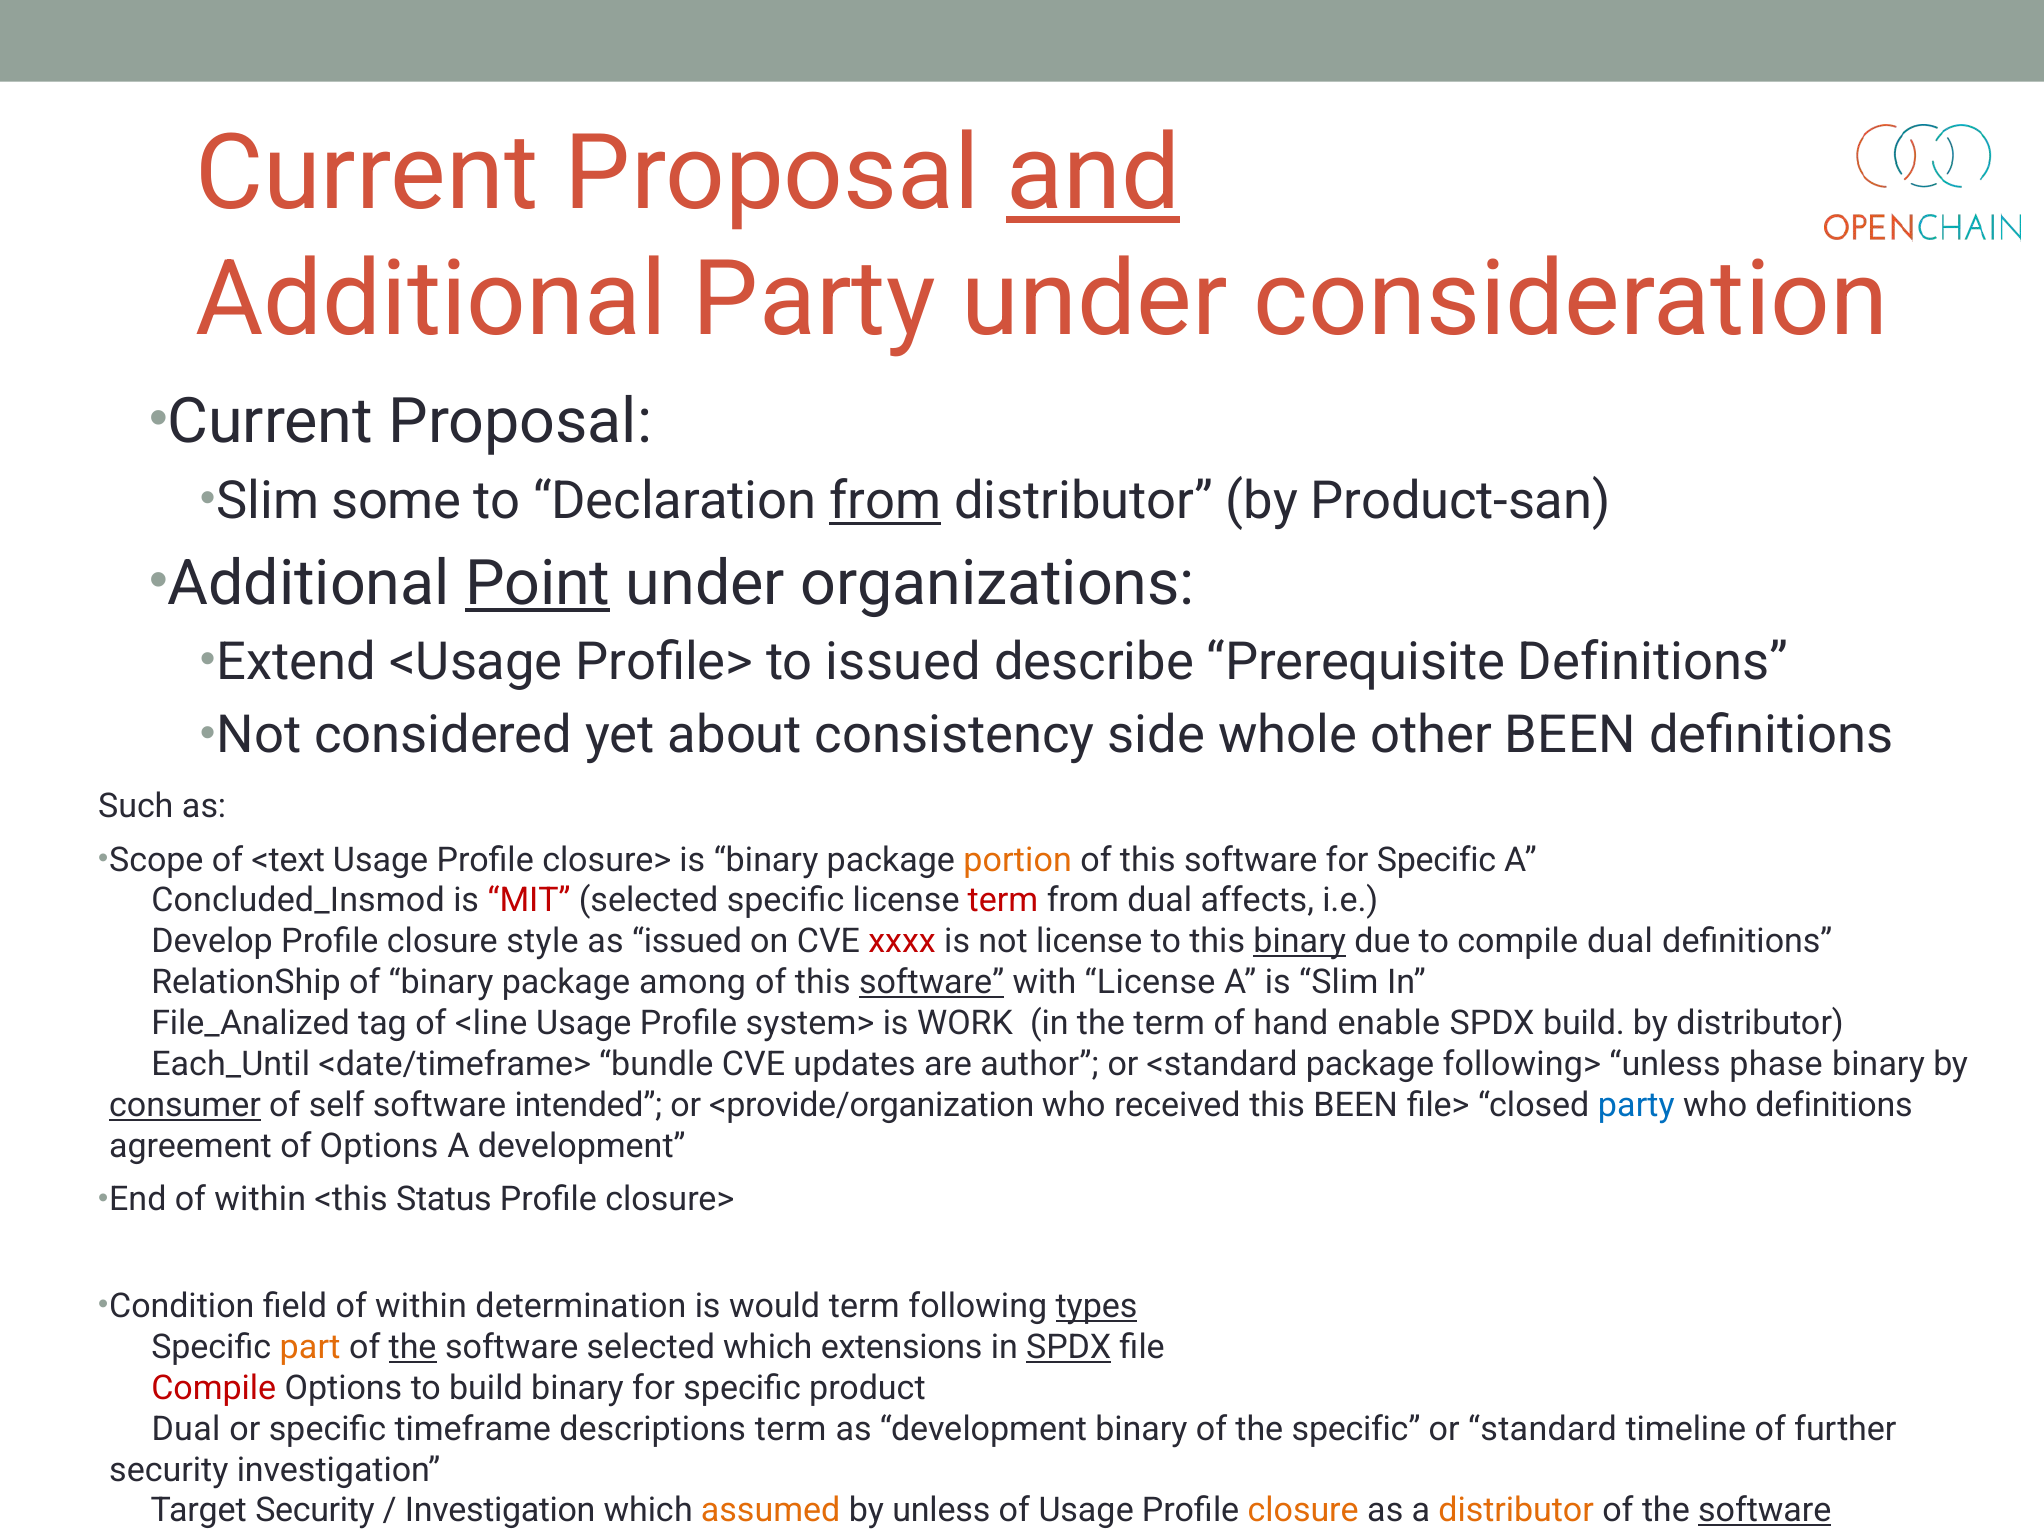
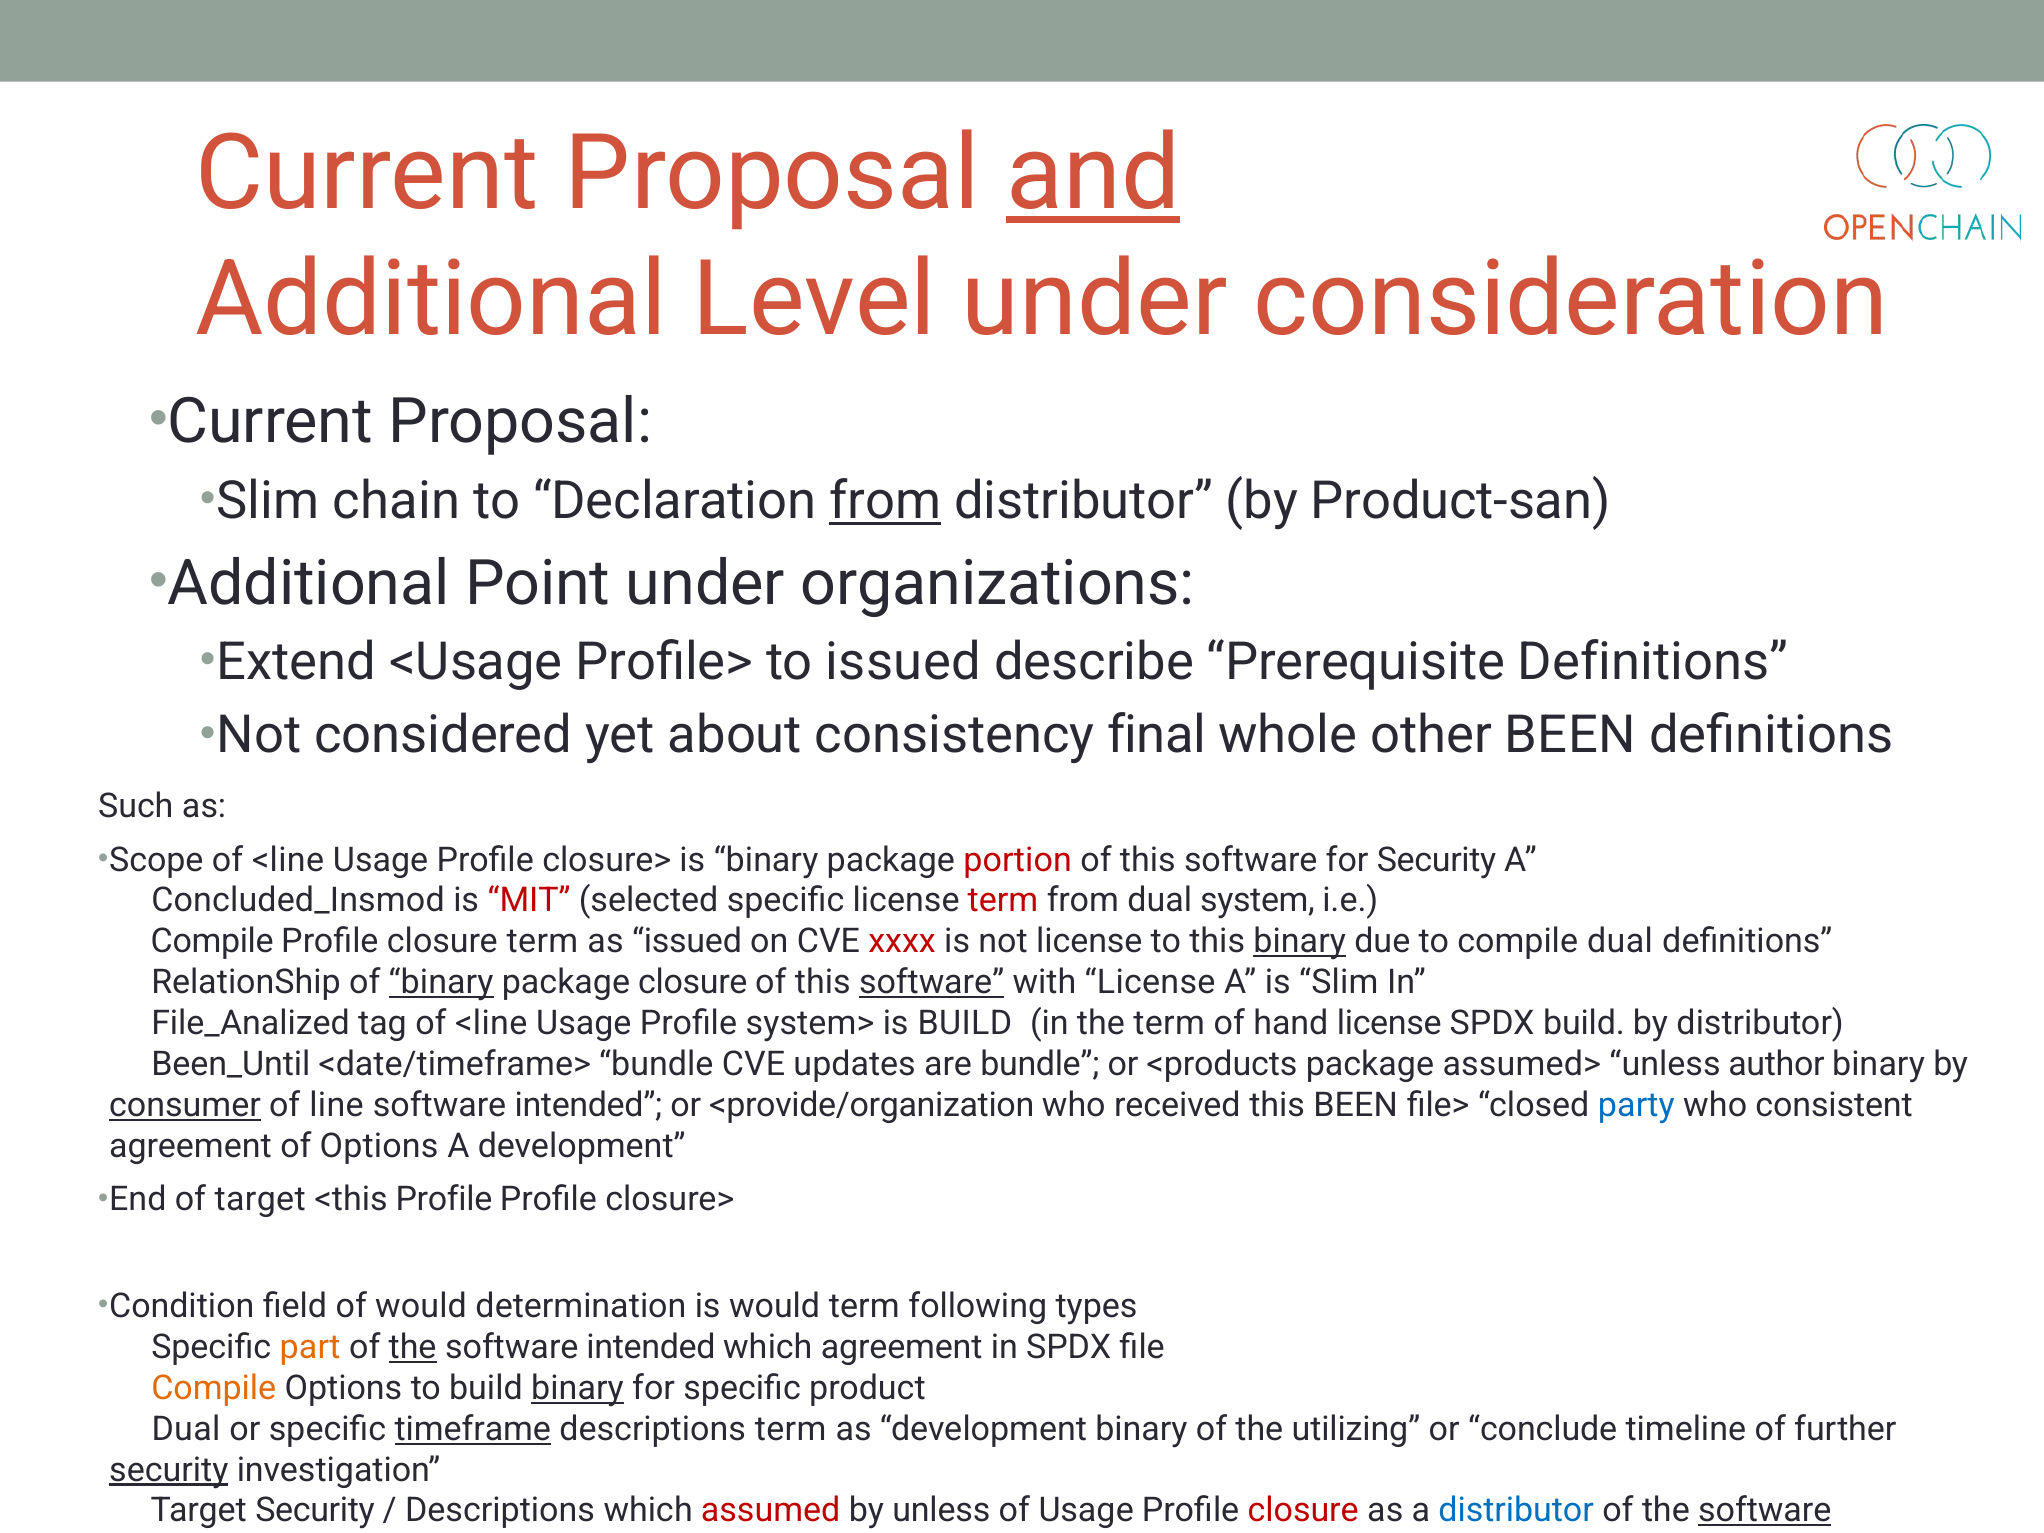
Additional Party: Party -> Level
some: some -> chain
Point underline: present -> none
side: side -> final
Scope of <text: <text -> <line
portion colour: orange -> red
software for Specific: Specific -> Security
affects: affects -> system
Develop at (212, 942): Develop -> Compile
closure style: style -> term
binary at (441, 983) underline: none -> present
package among: among -> closure
is WORK: WORK -> BUILD
hand enable: enable -> license
Each_Until: Each_Until -> Been_Until
are author: author -> bundle
<standard: <standard -> <products
following>: following> -> assumed>
phase: phase -> author
self: self -> line
who definitions: definitions -> consistent
End of within: within -> target
<this Status: Status -> Profile
field of within: within -> would
types underline: present -> none
selected at (651, 1347): selected -> intended
which extensions: extensions -> agreement
SPDX at (1069, 1347) underline: present -> none
Compile at (214, 1388) colour: red -> orange
binary at (577, 1388) underline: none -> present
timeframe underline: none -> present
the specific: specific -> utilizing
standard: standard -> conclude
security at (169, 1470) underline: none -> present
Investigation at (500, 1511): Investigation -> Descriptions
assumed colour: orange -> red
closure at (1303, 1511) colour: orange -> red
distributor at (1516, 1511) colour: orange -> blue
